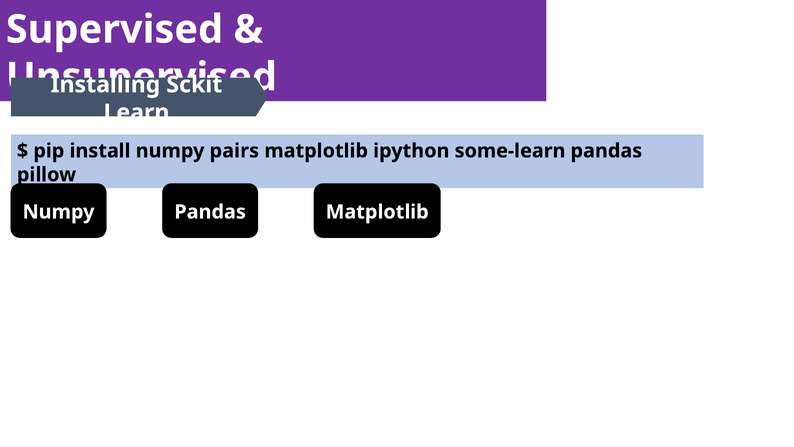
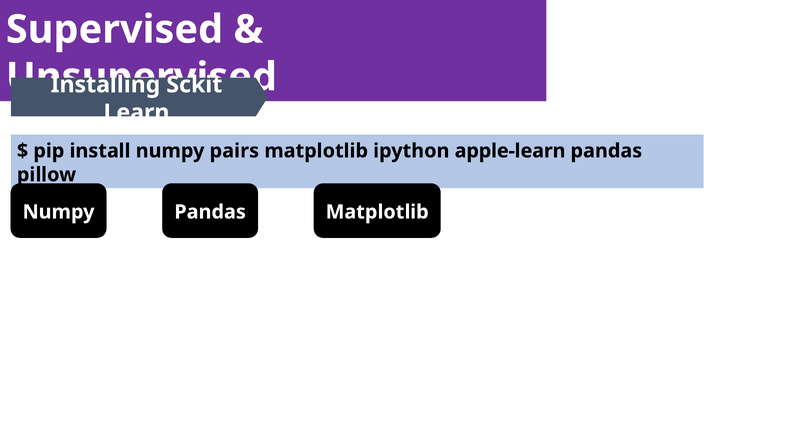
some-learn: some-learn -> apple-learn
